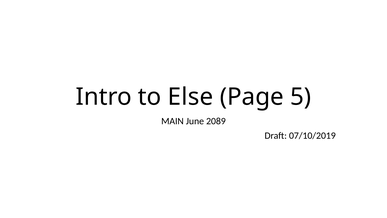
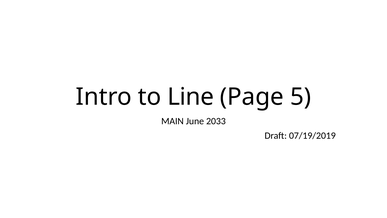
Else: Else -> Line
2089: 2089 -> 2033
07/10/2019: 07/10/2019 -> 07/19/2019
